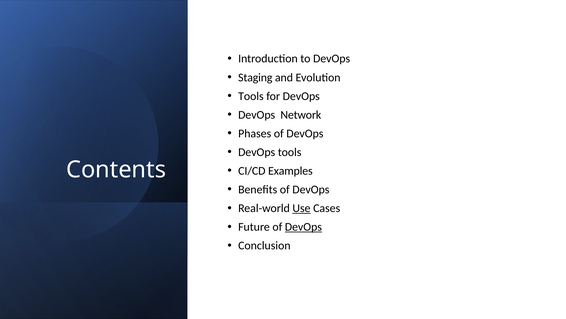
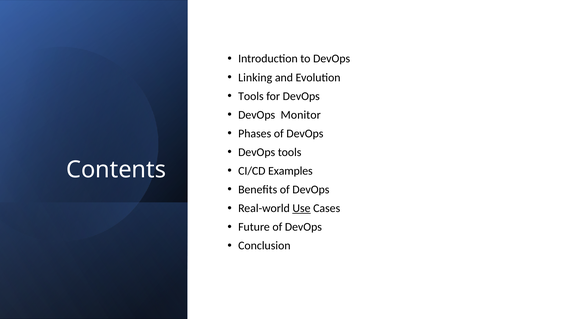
Staging: Staging -> Linking
Network: Network -> Monitor
DevOps at (303, 227) underline: present -> none
